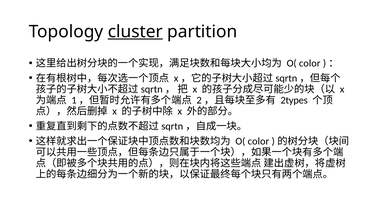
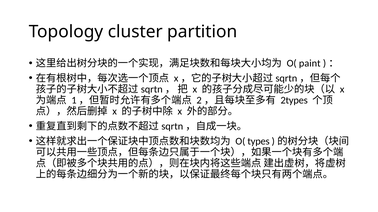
cluster underline: present -> none
color at (310, 63): color -> paint
color at (258, 142): color -> types
